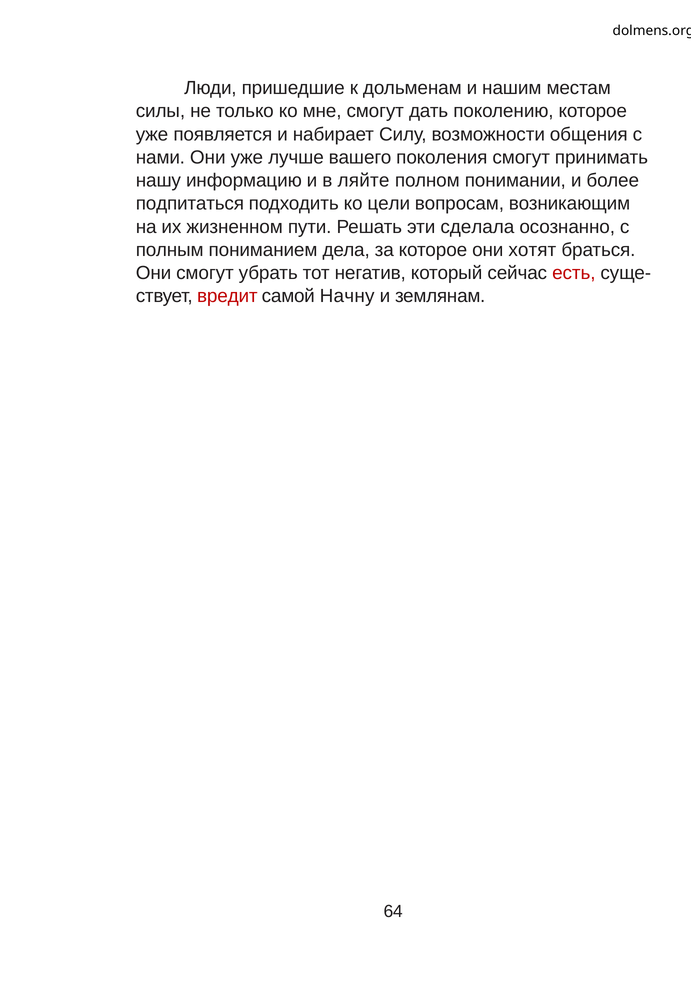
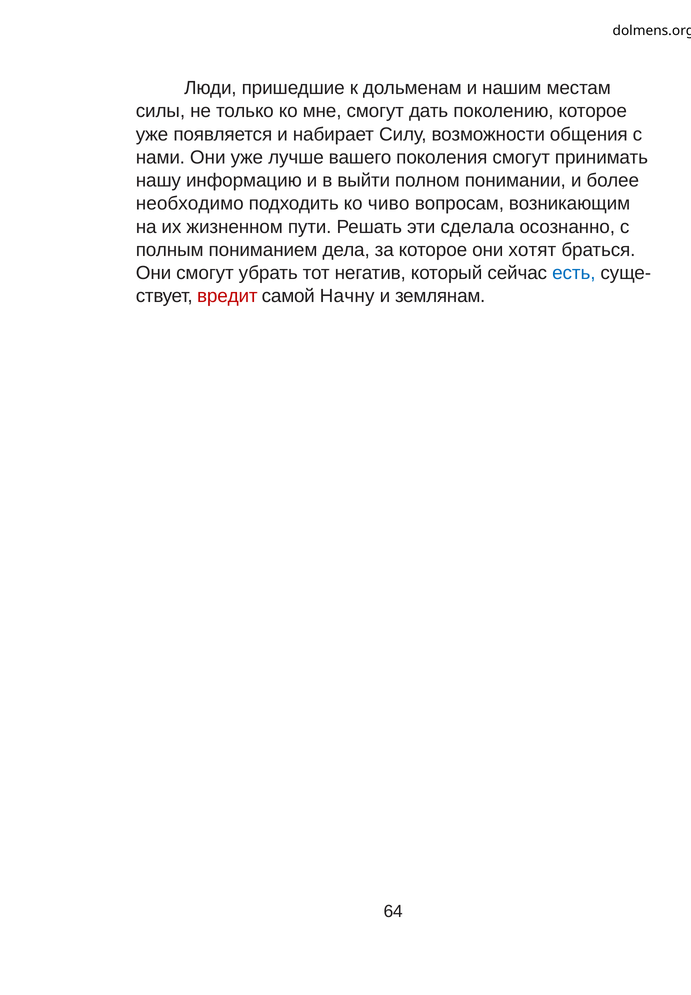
ляйте: ляйте -> выйти
подпитаться: подпитаться -> необходимо
цели: цели -> чиво
есть colour: red -> blue
